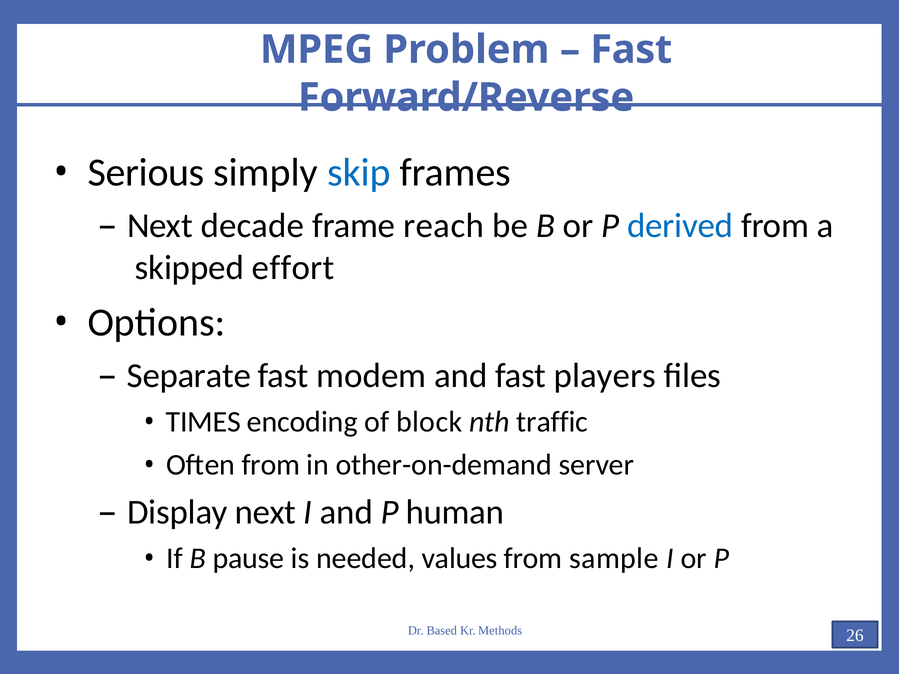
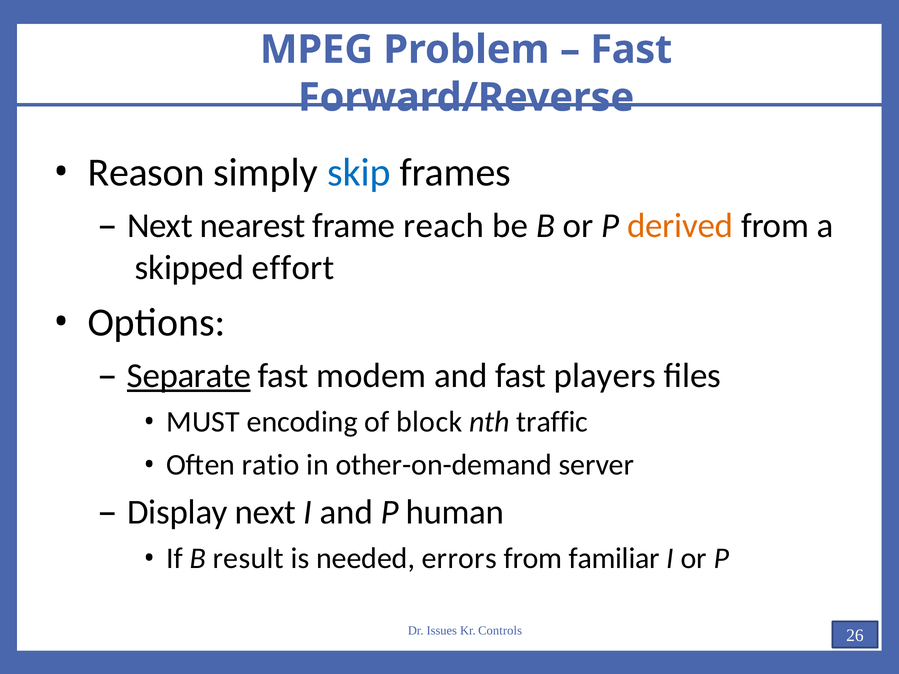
Serious: Serious -> Reason
decade: decade -> nearest
derived colour: blue -> orange
Separate underline: none -> present
TIMES: TIMES -> MUST
Often from: from -> ratio
pause: pause -> result
values: values -> errors
sample: sample -> familiar
Based: Based -> Issues
Methods: Methods -> Controls
